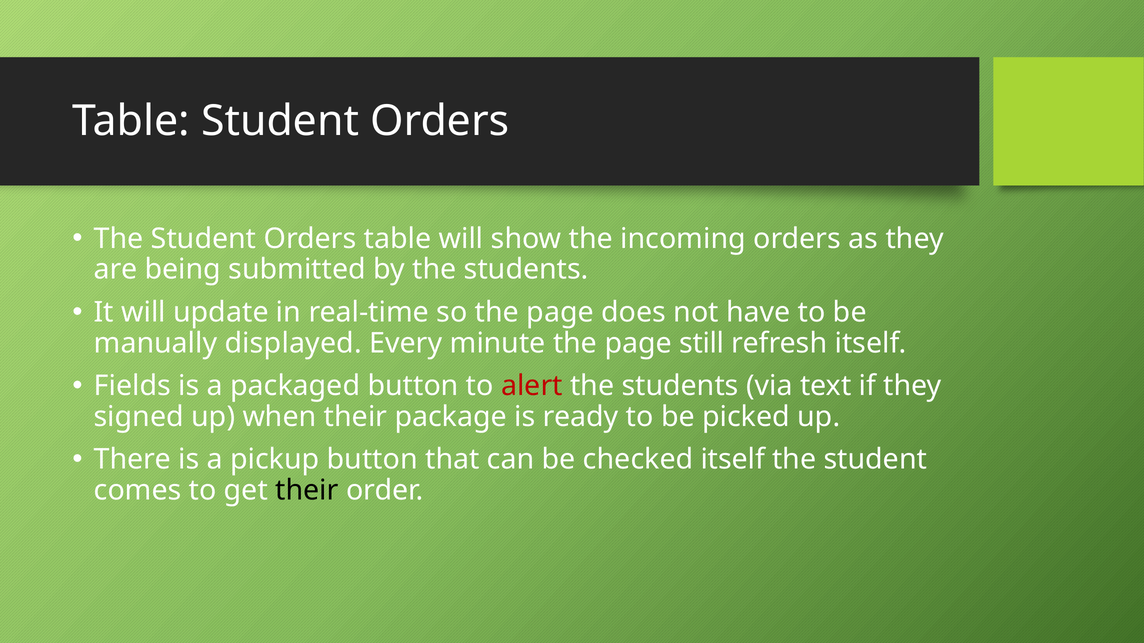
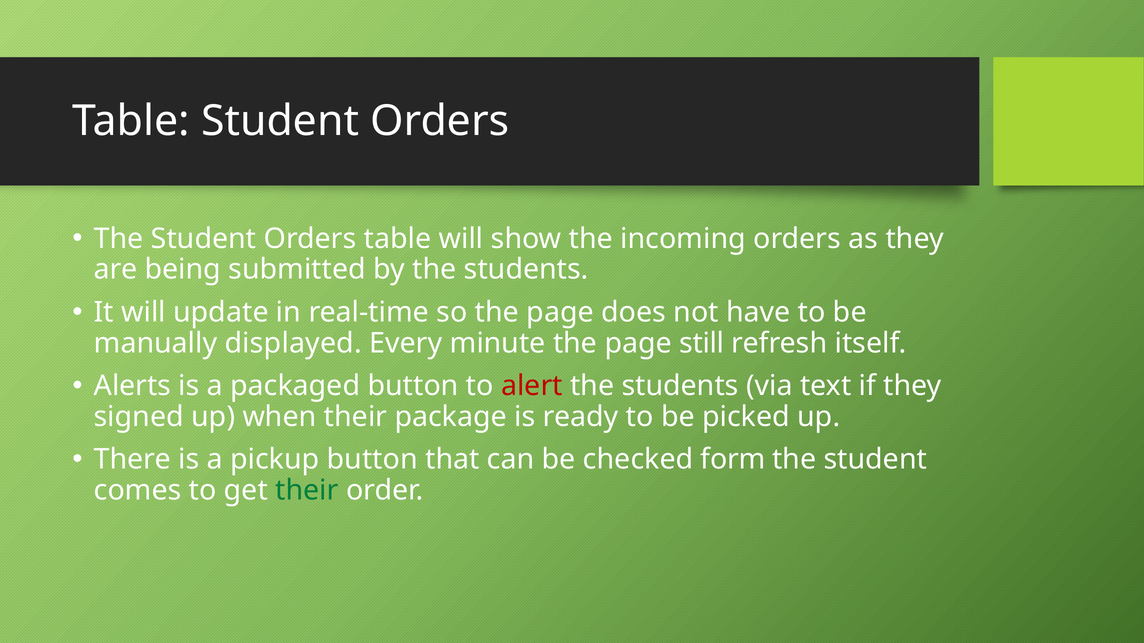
Fields: Fields -> Alerts
checked itself: itself -> form
their at (307, 491) colour: black -> green
